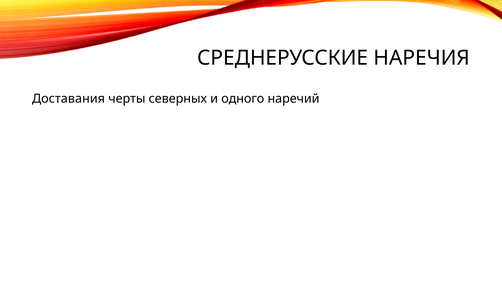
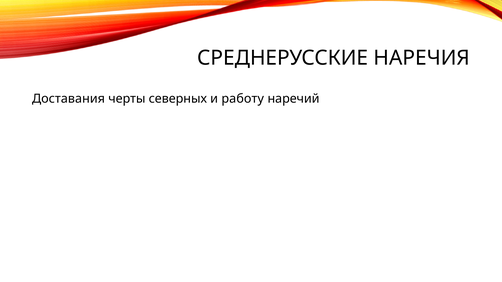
одного: одного -> работу
